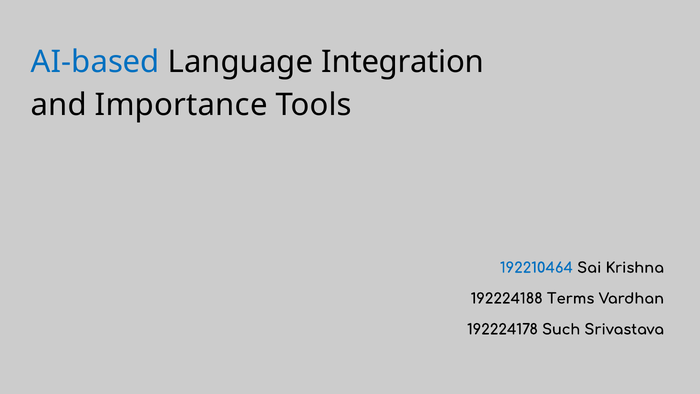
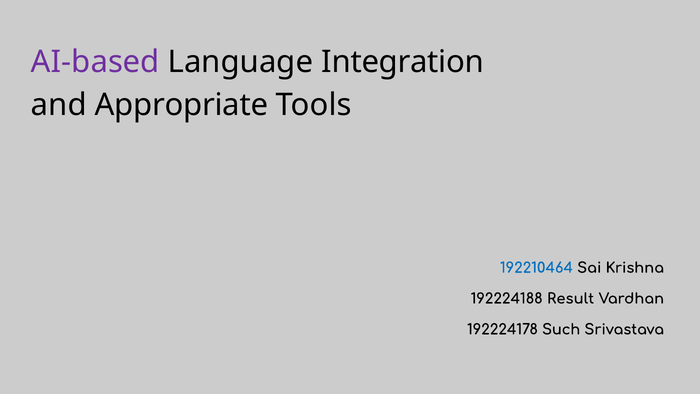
AI-based colour: blue -> purple
Importance: Importance -> Appropriate
Terms: Terms -> Result
